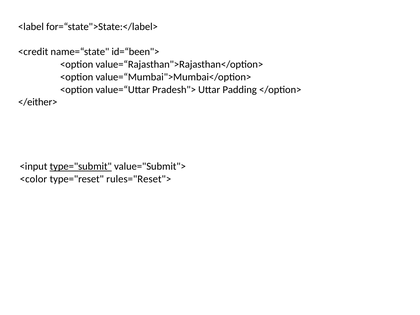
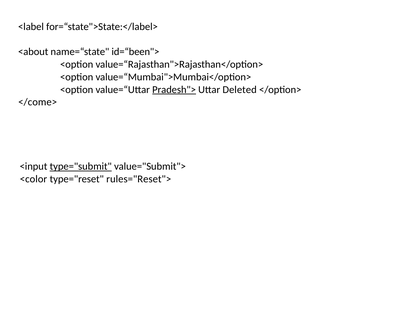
<credit: <credit -> <about
Pradesh"> underline: none -> present
Padding: Padding -> Deleted
</either>: </either> -> </come>
